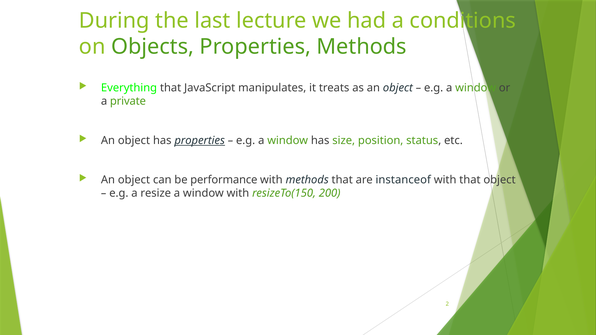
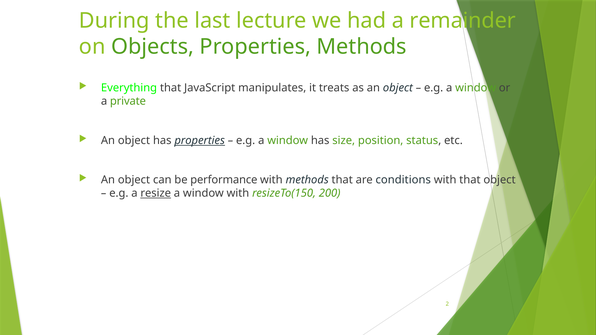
conditions: conditions -> remainder
instanceof: instanceof -> conditions
resize underline: none -> present
